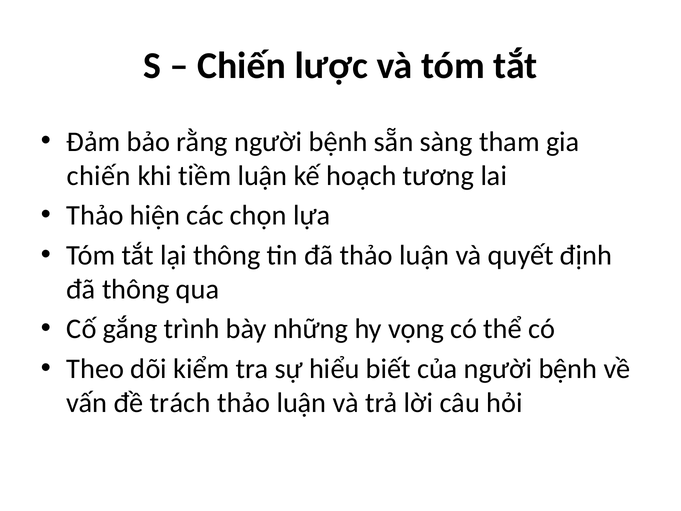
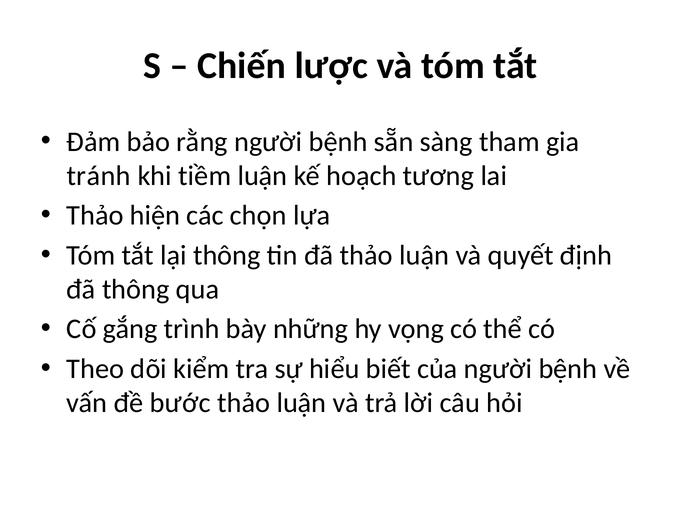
chiến: chiến -> tránh
trách: trách -> bước
